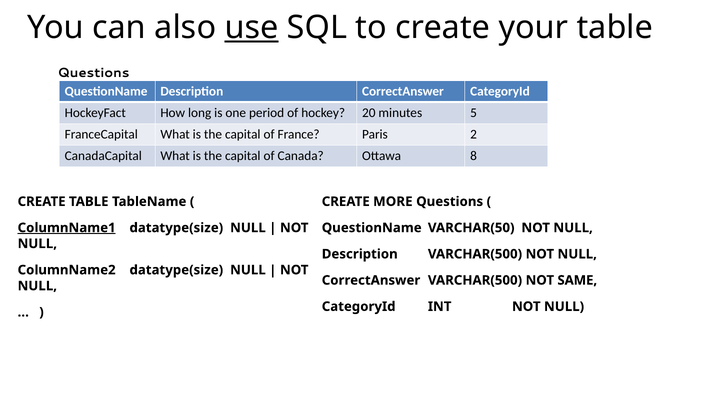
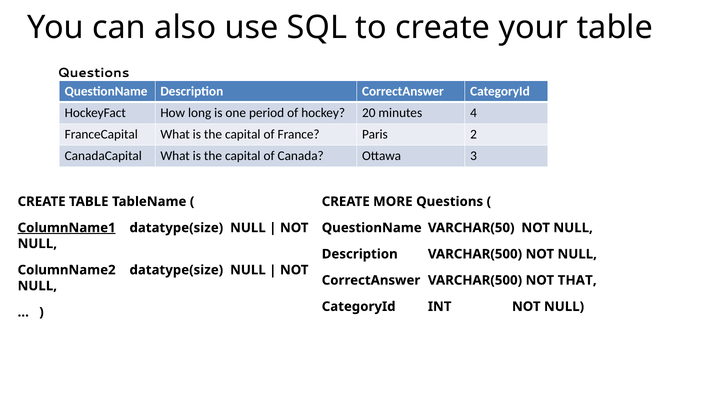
use underline: present -> none
5: 5 -> 4
8: 8 -> 3
SAME: SAME -> THAT
